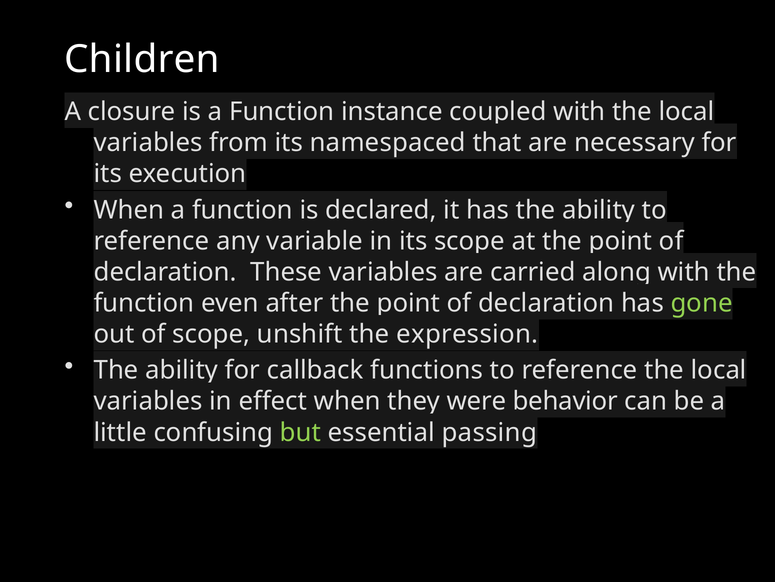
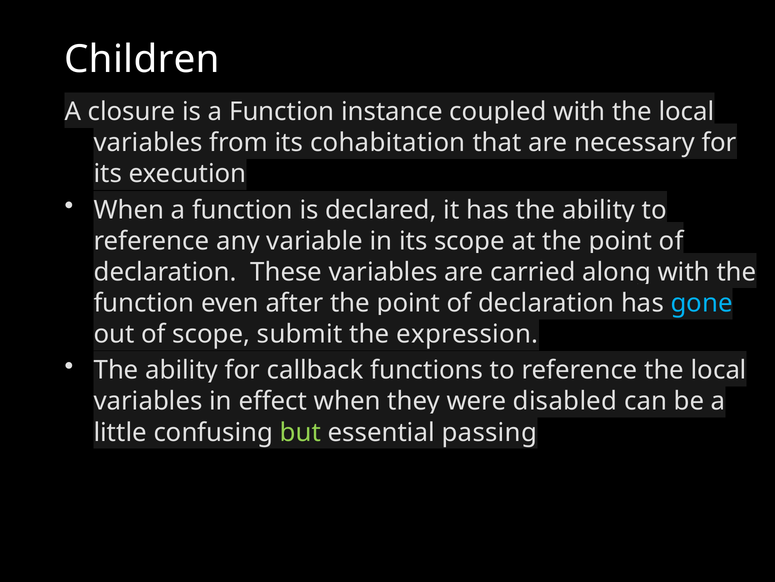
namespaced: namespaced -> cohabitation
gone colour: light green -> light blue
unshift: unshift -> submit
behavior: behavior -> disabled
